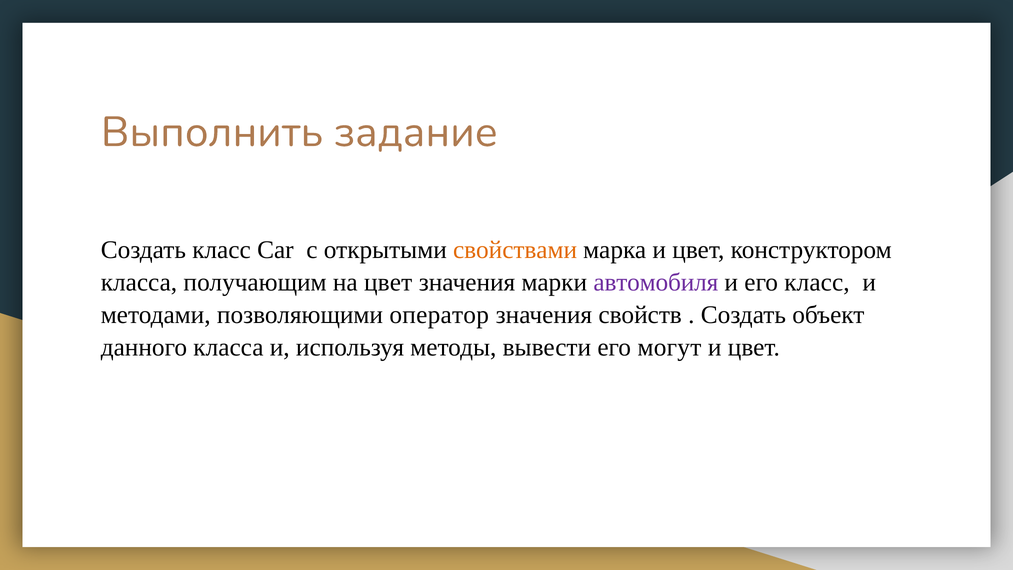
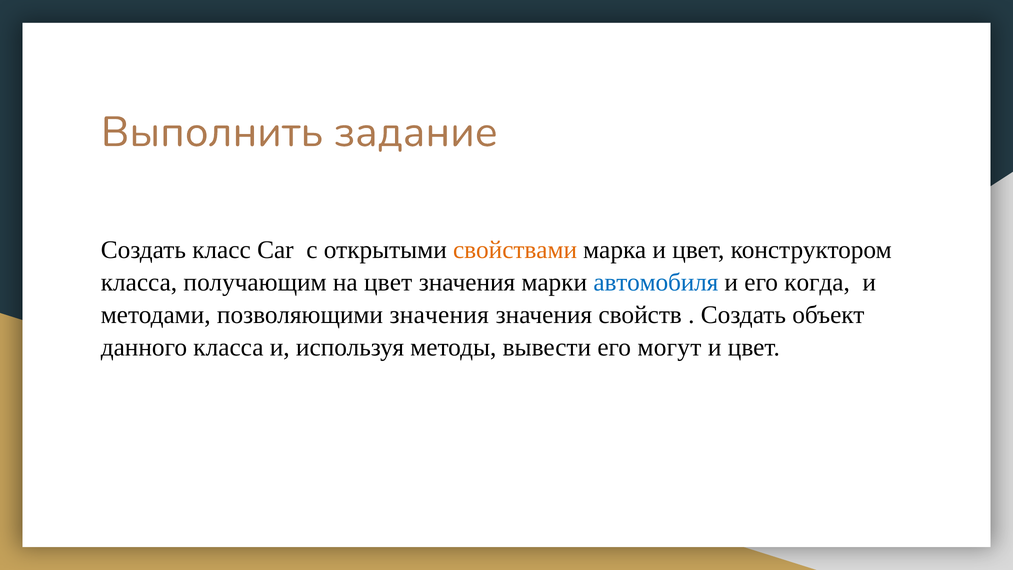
автомобиля colour: purple -> blue
его класс: класс -> когда
позволяющими оператор: оператор -> значения
